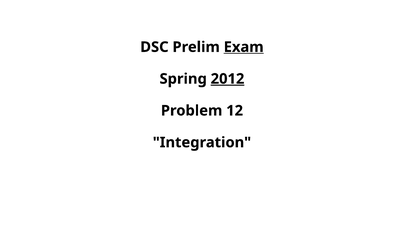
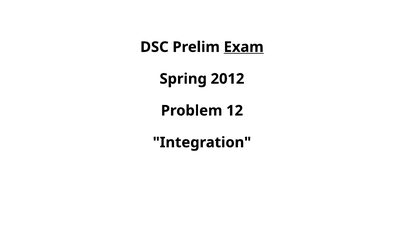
2012 underline: present -> none
